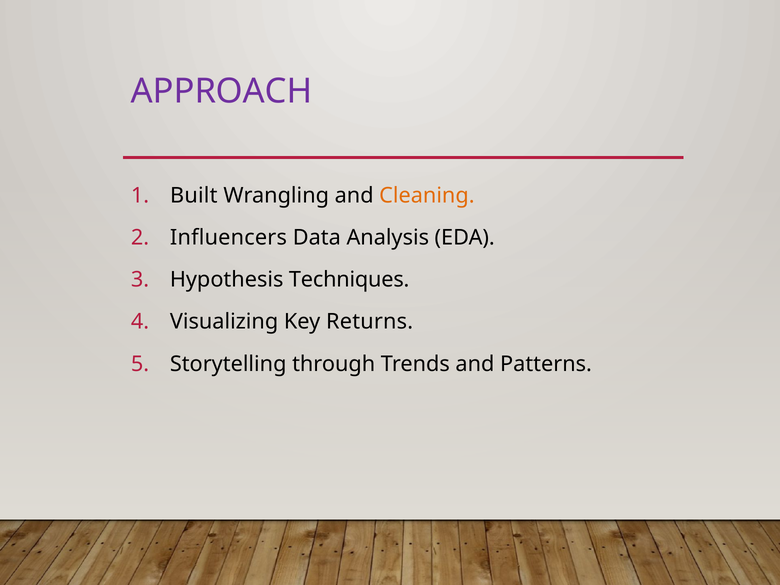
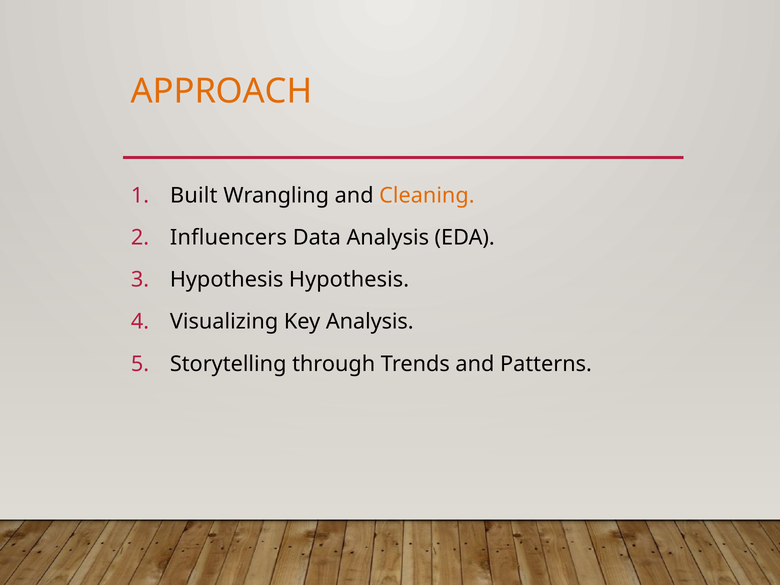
APPROACH colour: purple -> orange
Hypothesis Techniques: Techniques -> Hypothesis
Key Returns: Returns -> Analysis
